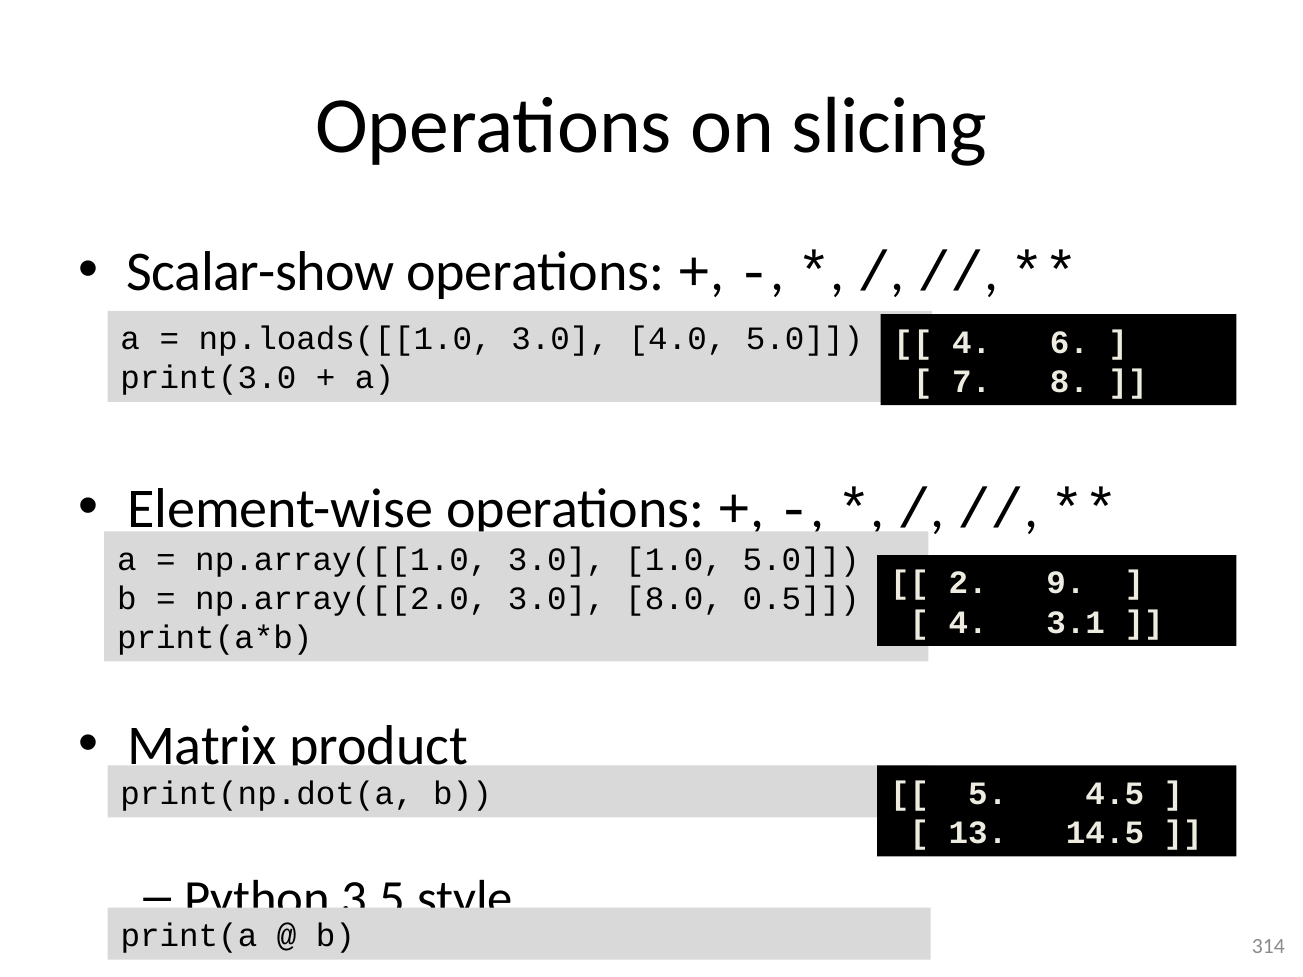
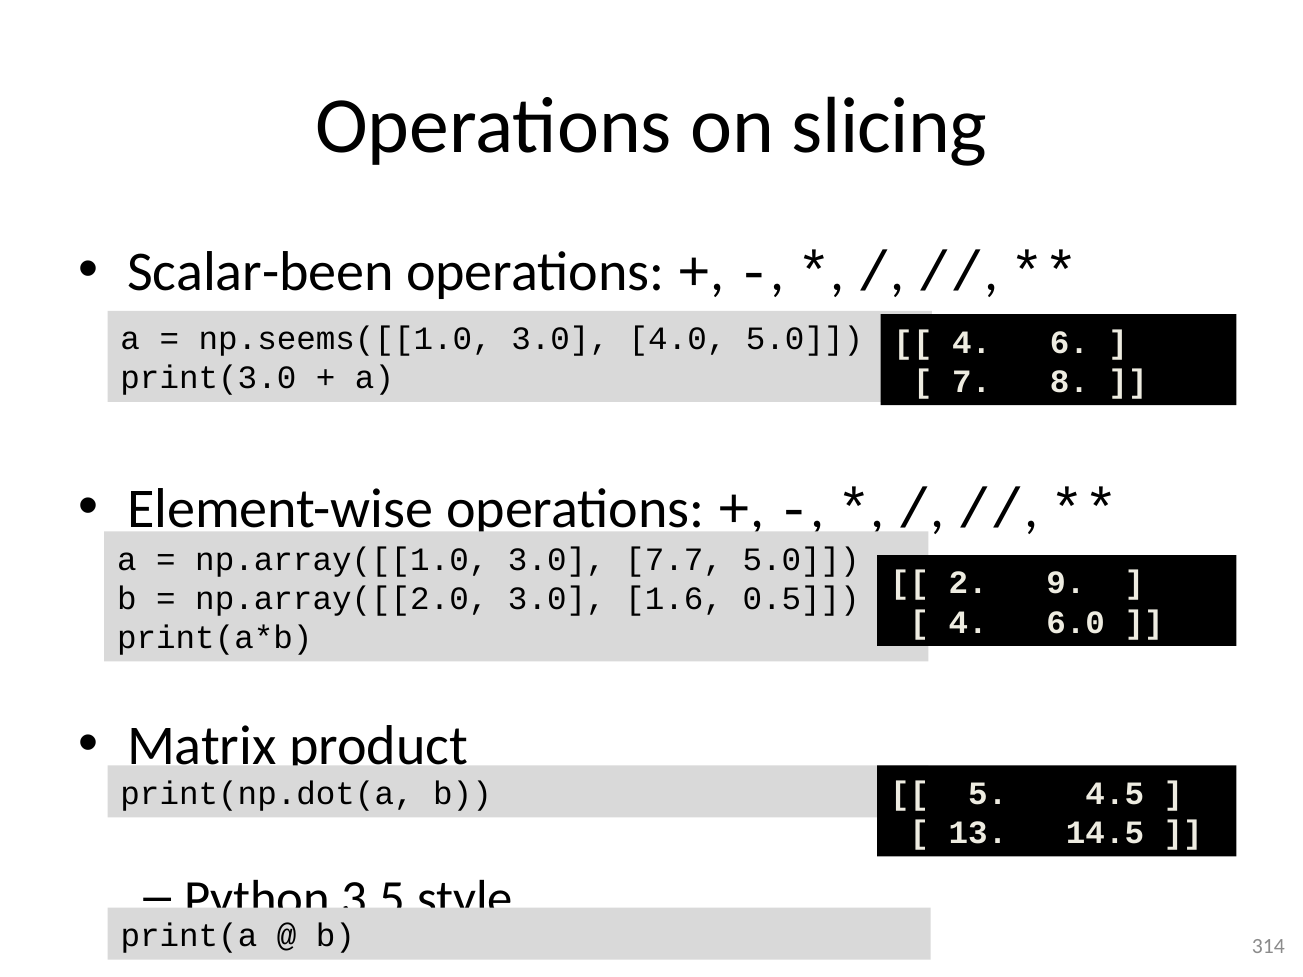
Scalar-show: Scalar-show -> Scalar-been
np.loads([[1.0: np.loads([[1.0 -> np.seems([[1.0
1.0: 1.0 -> 7.7
8.0: 8.0 -> 1.6
3.1: 3.1 -> 6.0
